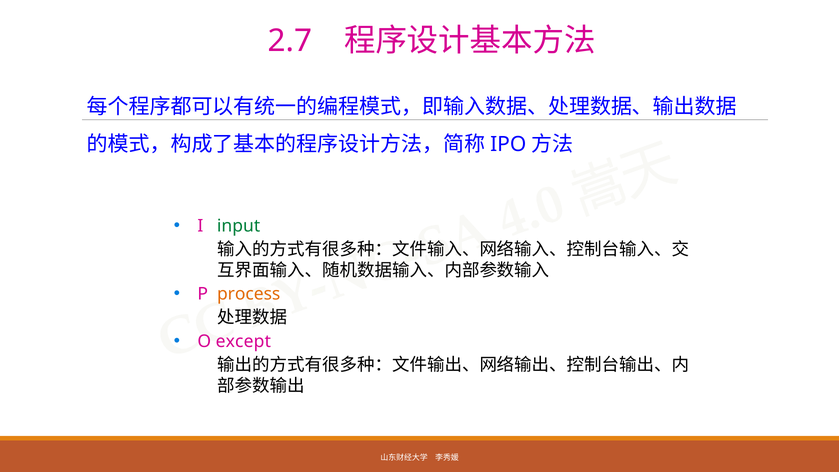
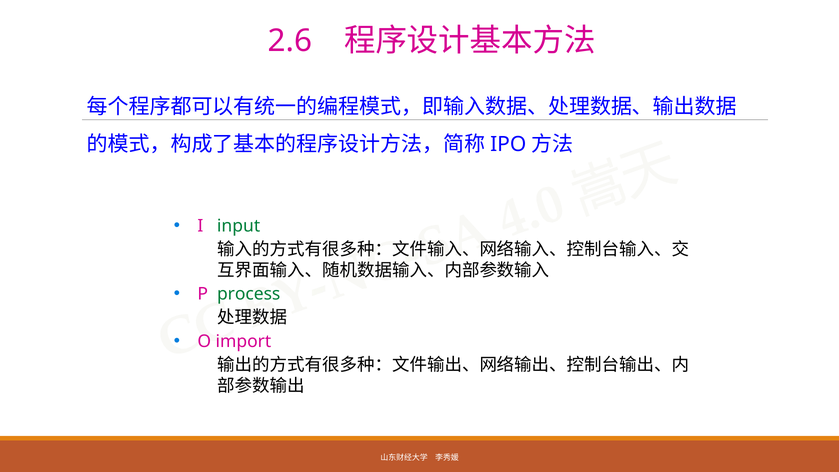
2.7: 2.7 -> 2.6
process colour: orange -> green
except: except -> import
